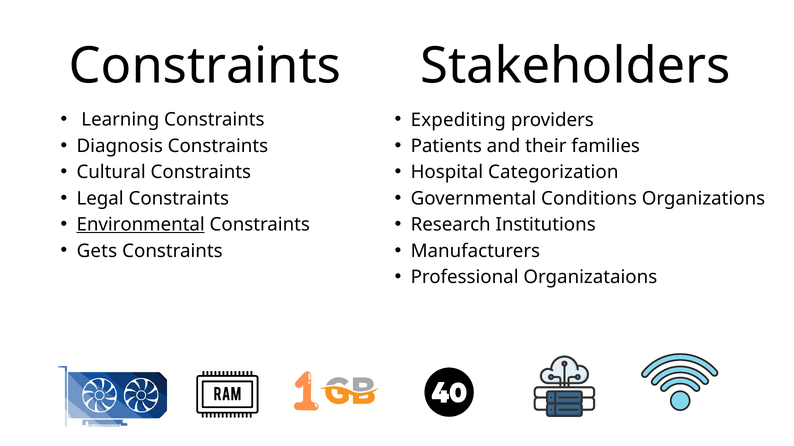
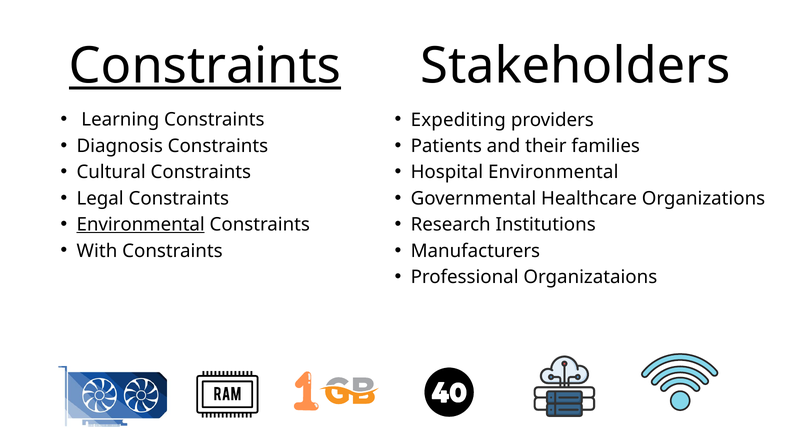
Constraints at (205, 66) underline: none -> present
Hospital Categorization: Categorization -> Environmental
Conditions: Conditions -> Healthcare
Gets: Gets -> With
